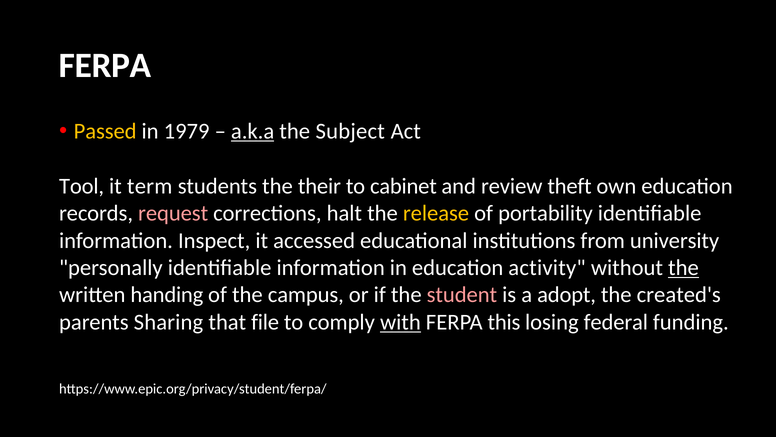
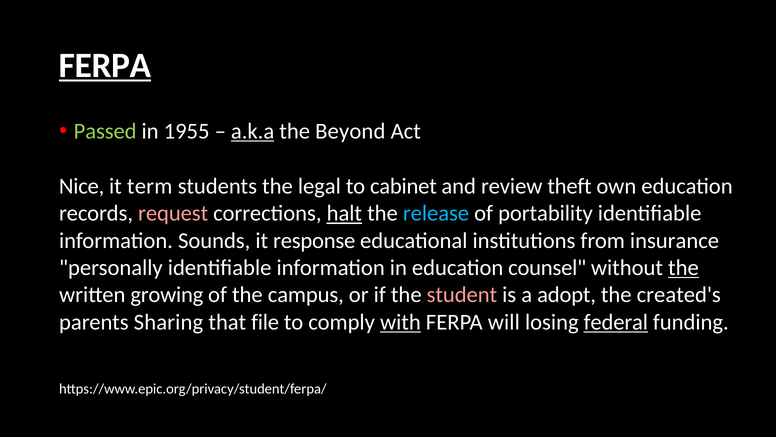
FERPA at (105, 65) underline: none -> present
Passed colour: yellow -> light green
1979: 1979 -> 1955
Subject: Subject -> Beyond
Tool: Tool -> Nice
their: their -> legal
halt underline: none -> present
release colour: yellow -> light blue
Inspect: Inspect -> Sounds
accessed: accessed -> response
university: university -> insurance
activity: activity -> counsel
handing: handing -> growing
this: this -> will
federal underline: none -> present
